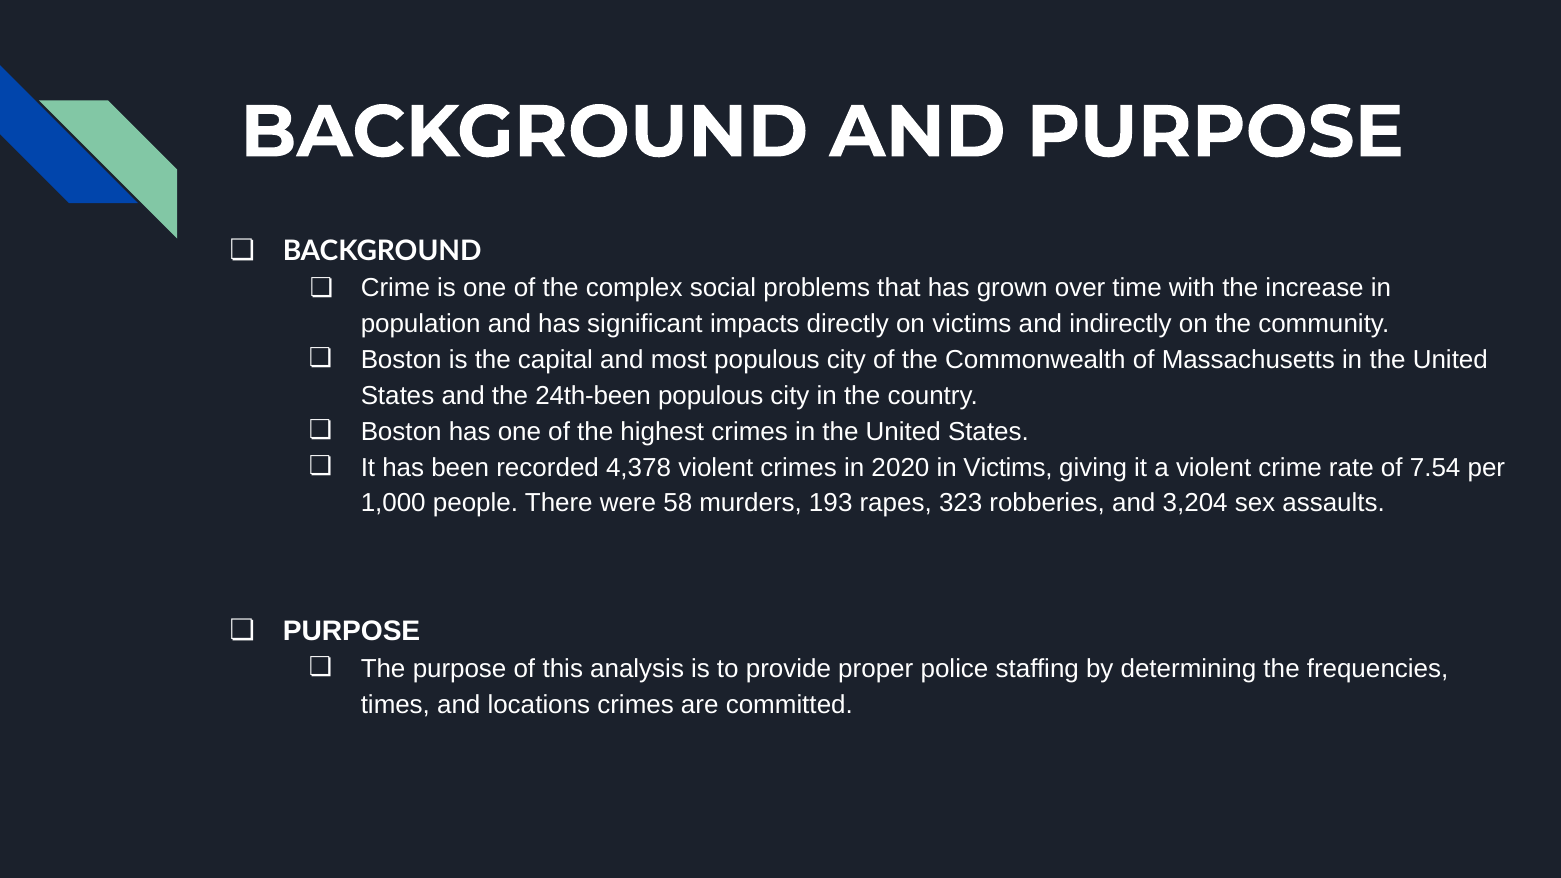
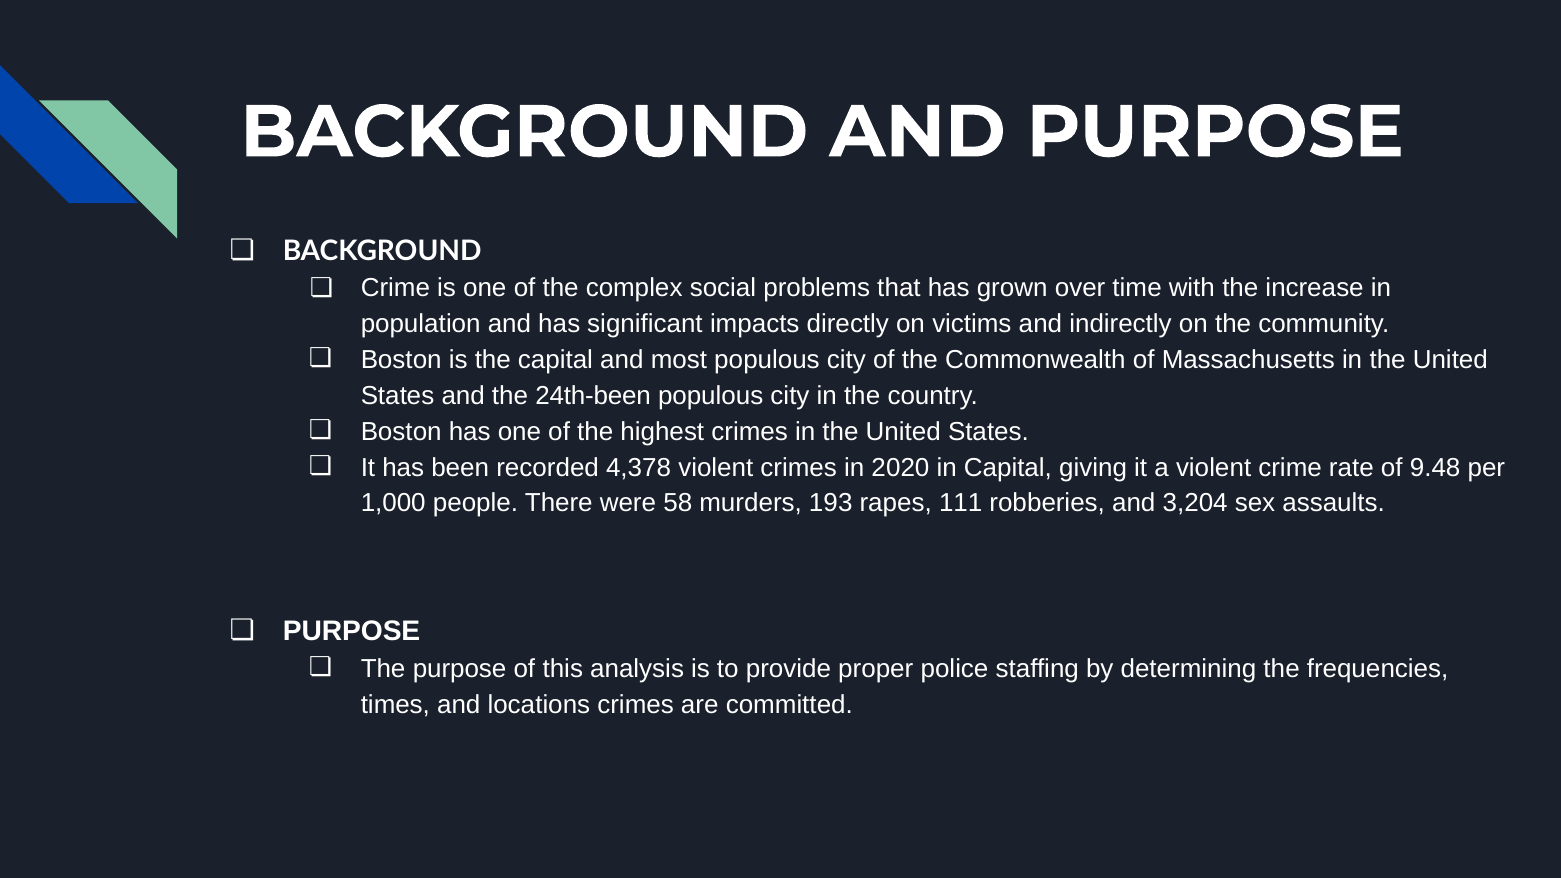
in Victims: Victims -> Capital
7.54: 7.54 -> 9.48
323: 323 -> 111
